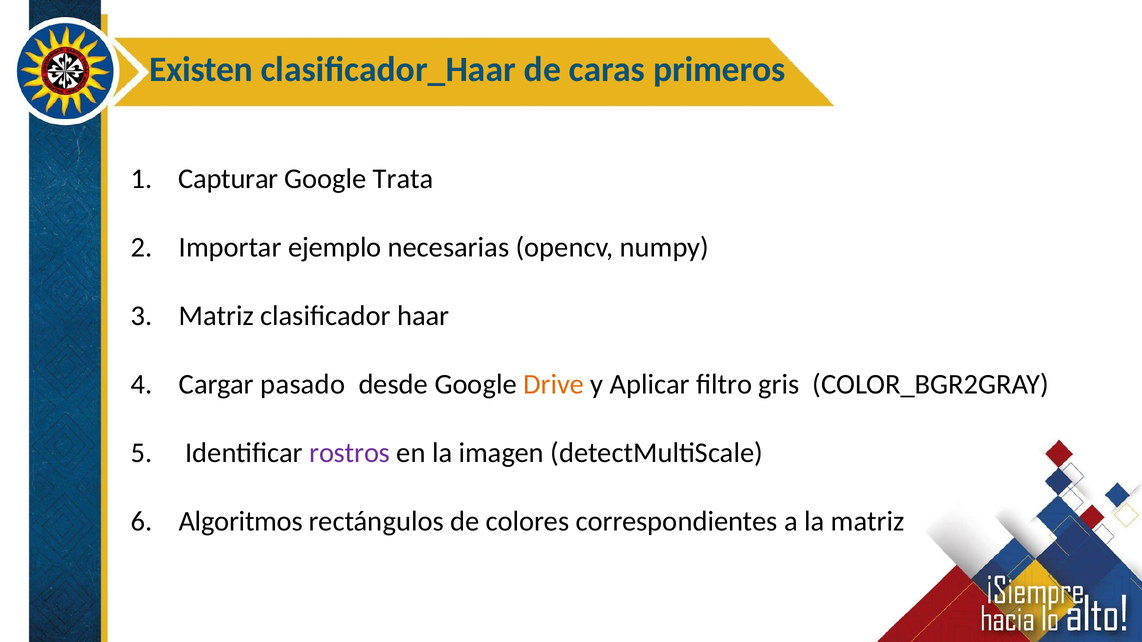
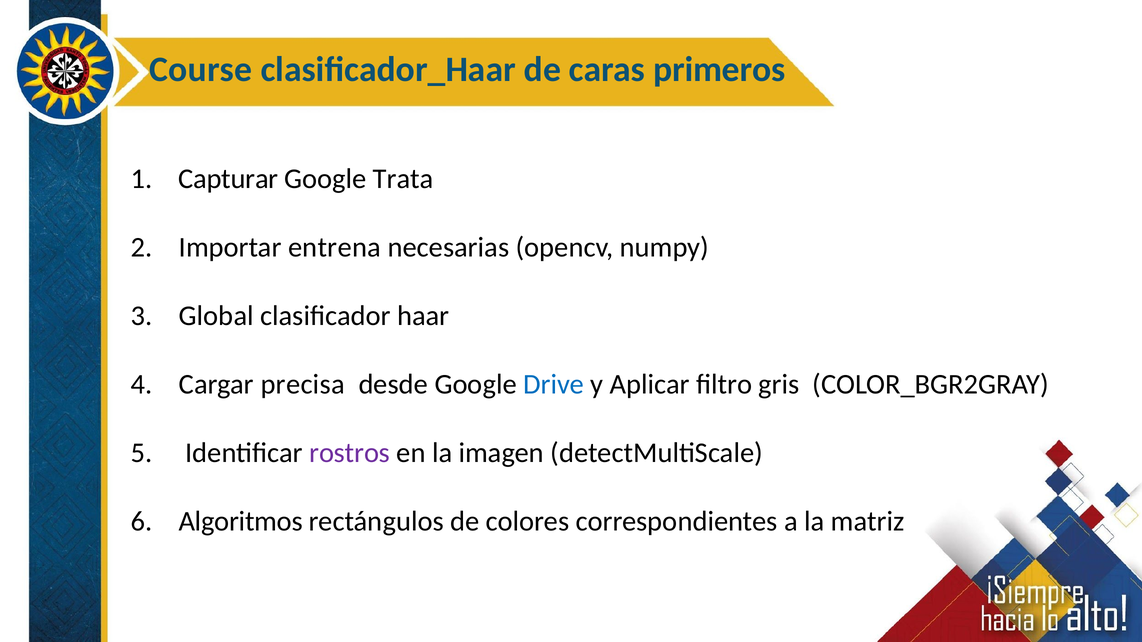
Existen: Existen -> Course
ejemplo: ejemplo -> entrena
Matriz at (216, 316): Matriz -> Global
pasado: pasado -> precisa
Drive colour: orange -> blue
